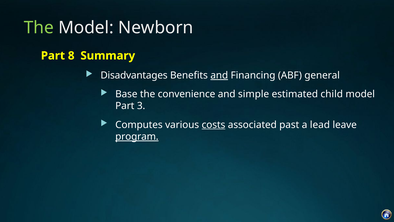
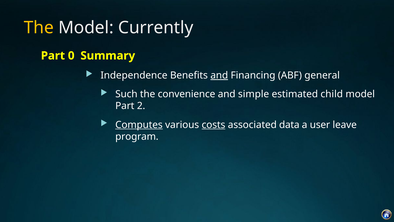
The at (39, 28) colour: light green -> yellow
Newborn: Newborn -> Currently
8: 8 -> 0
Disadvantages: Disadvantages -> Independence
Base: Base -> Such
3: 3 -> 2
Computes underline: none -> present
past: past -> data
lead: lead -> user
program underline: present -> none
